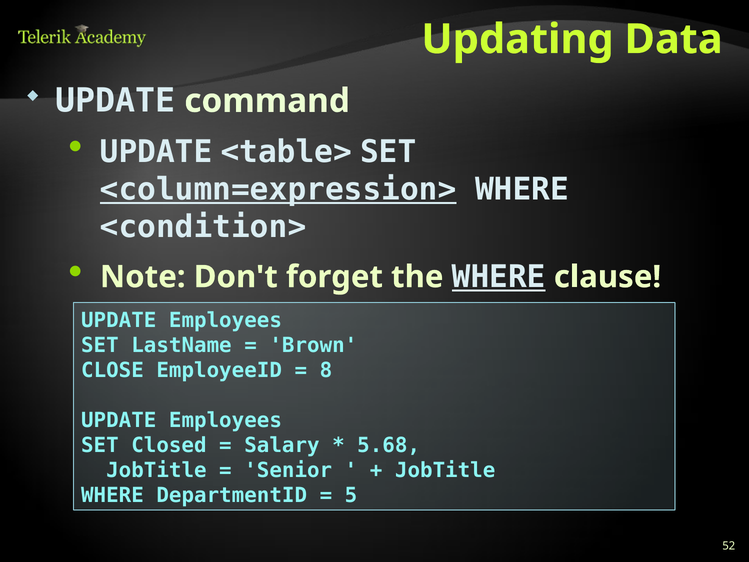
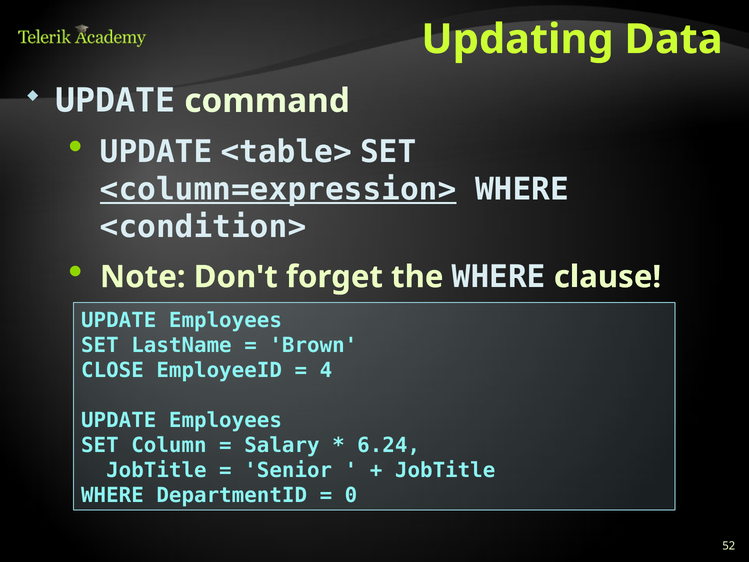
WHERE at (499, 277) underline: present -> none
8: 8 -> 4
Closed: Closed -> Column
5.68: 5.68 -> 6.24
5: 5 -> 0
